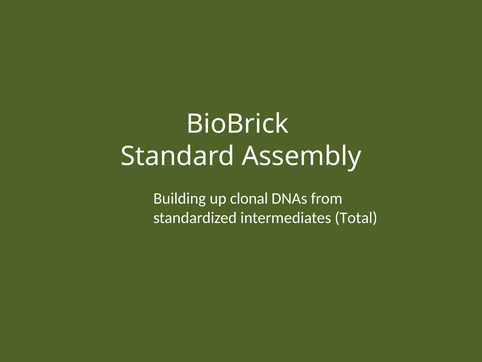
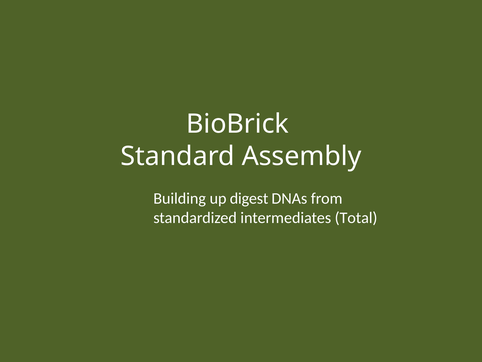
clonal: clonal -> digest
